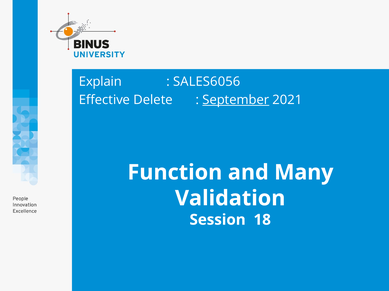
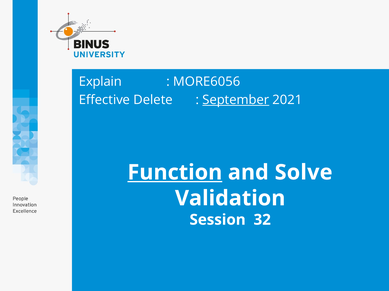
SALES6056: SALES6056 -> MORE6056
Function underline: none -> present
Many: Many -> Solve
18: 18 -> 32
